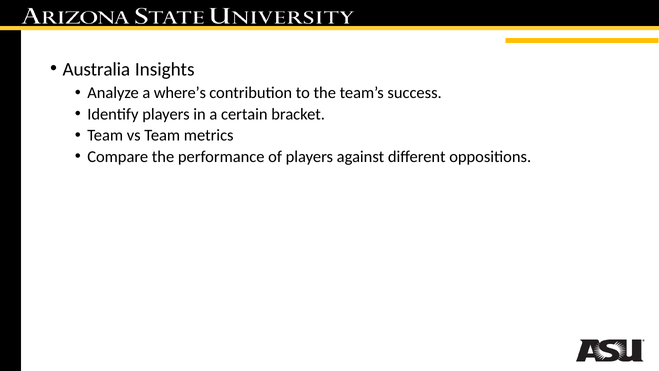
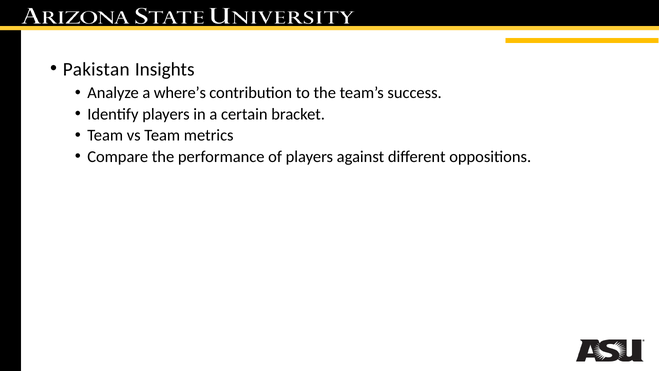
Australia: Australia -> Pakistan
